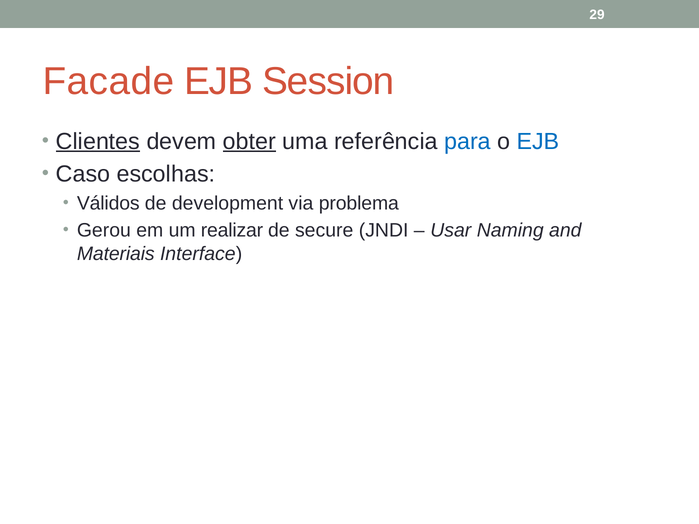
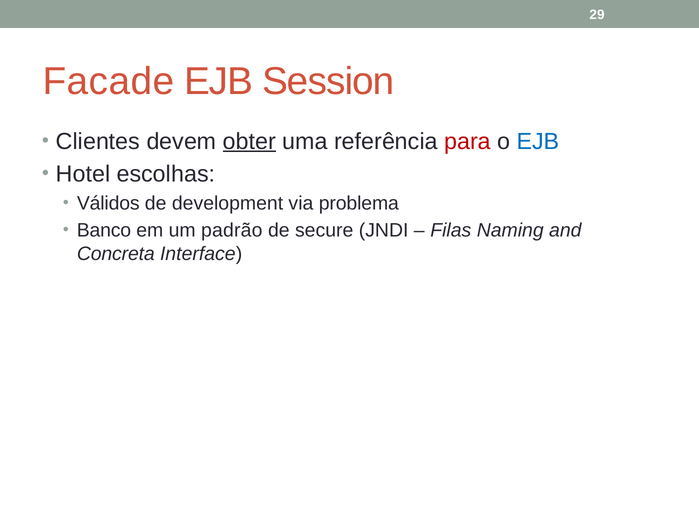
Clientes underline: present -> none
para colour: blue -> red
Caso: Caso -> Hotel
Gerou: Gerou -> Banco
realizar: realizar -> padrão
Usar: Usar -> Filas
Materiais: Materiais -> Concreta
